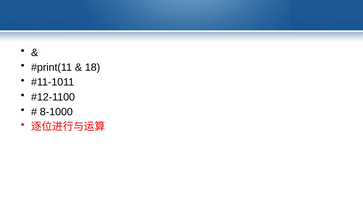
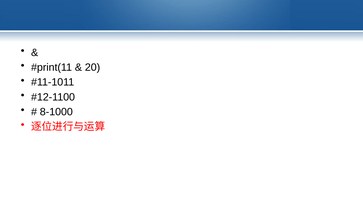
18: 18 -> 20
